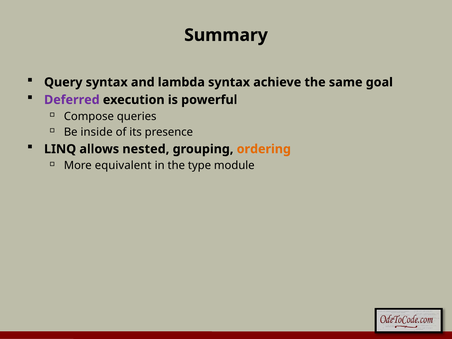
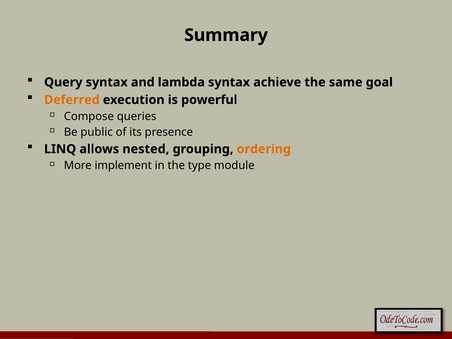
Deferred colour: purple -> orange
inside: inside -> public
equivalent: equivalent -> implement
